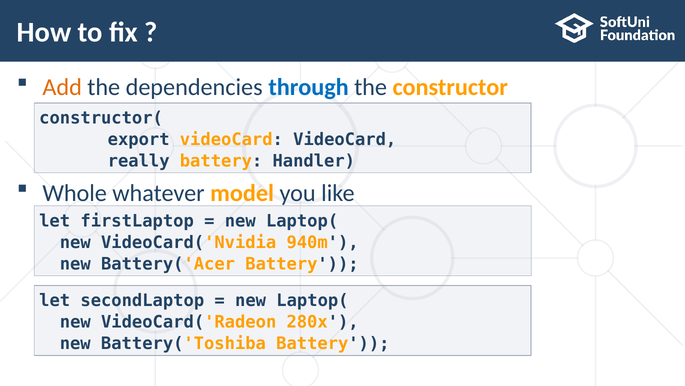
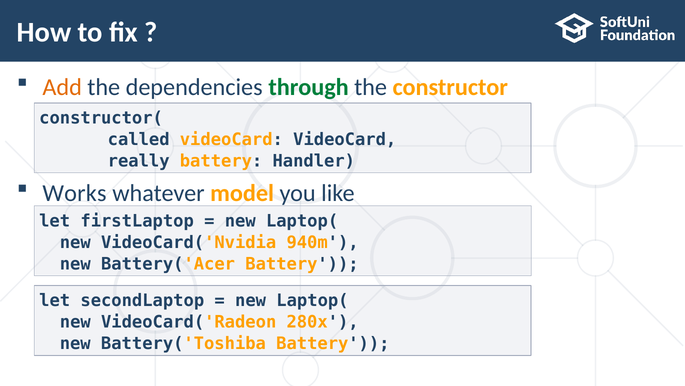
through colour: blue -> green
export: export -> called
Whole: Whole -> Works
